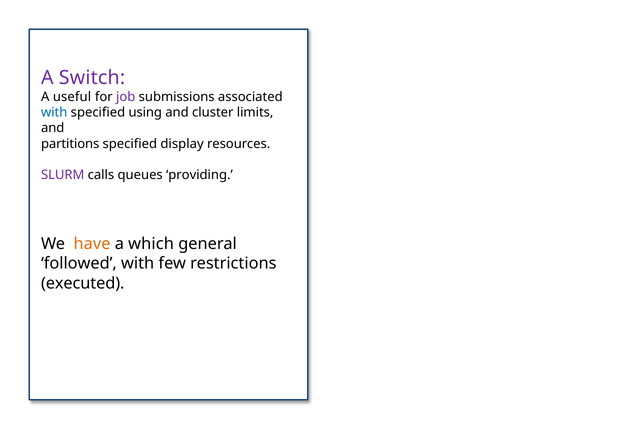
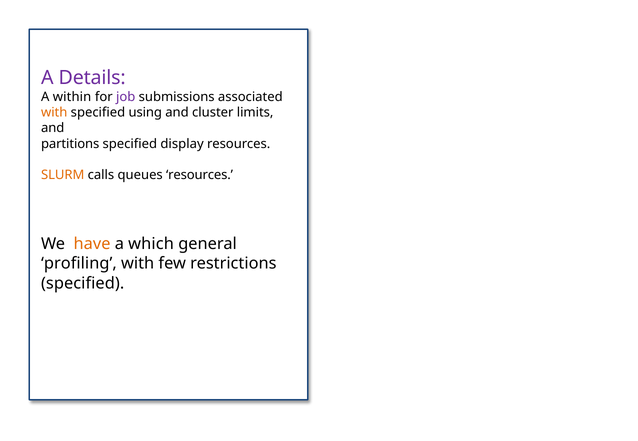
Switch: Switch -> Details
useful: useful -> within
with at (54, 113) colour: blue -> orange
SLURM colour: purple -> orange
queues providing: providing -> resources
followed: followed -> profiling
executed at (83, 284): executed -> specified
